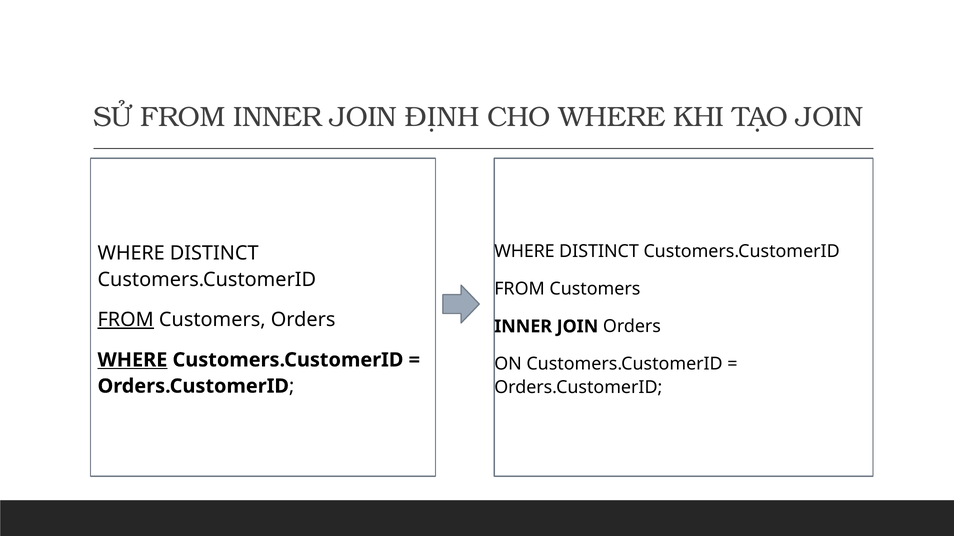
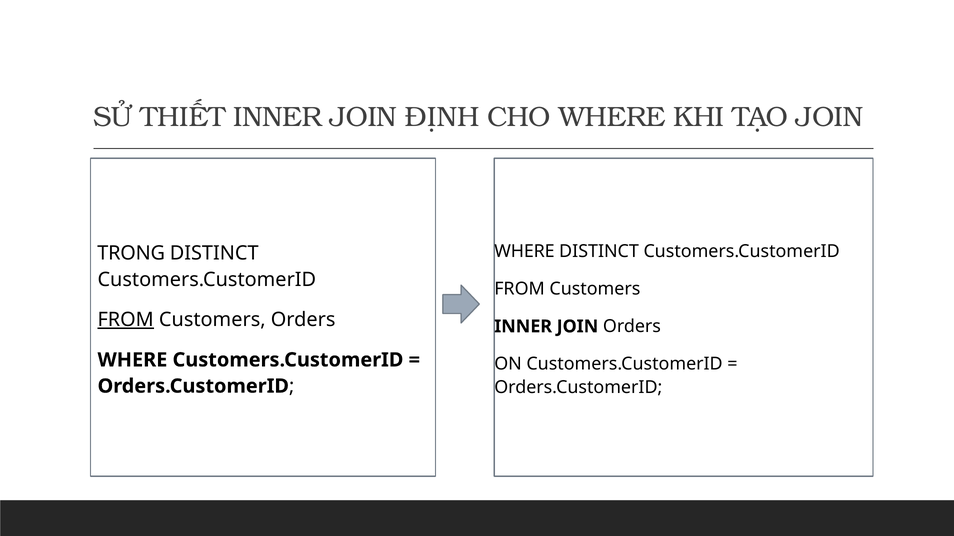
SỬ FROM: FROM -> THIẾT
WHERE at (131, 254): WHERE -> TRONG
WHERE at (132, 360) underline: present -> none
